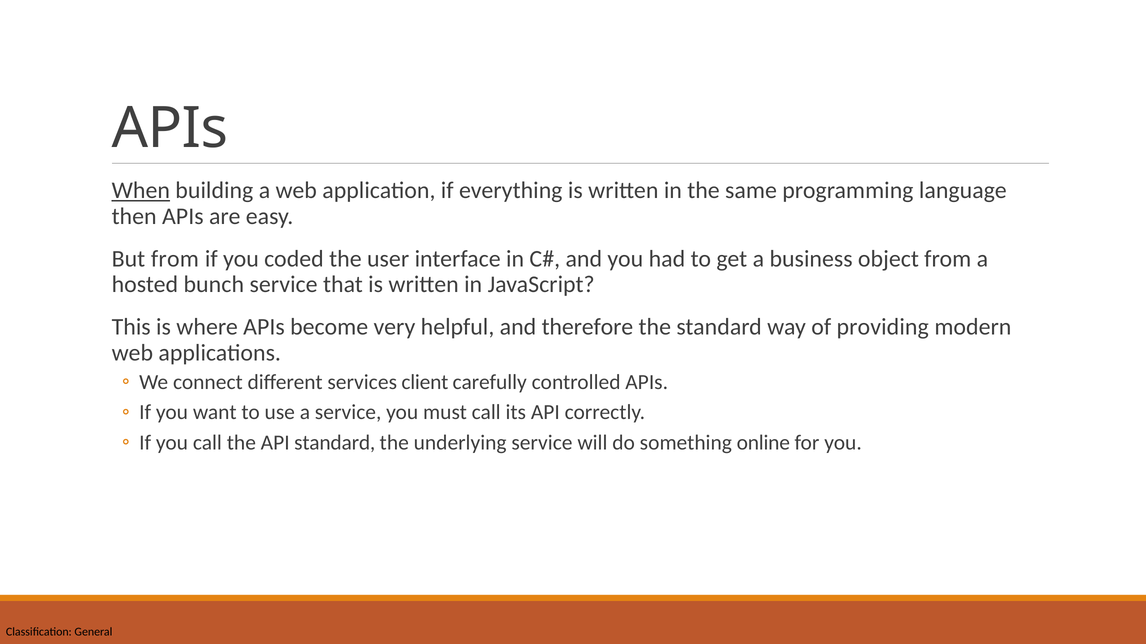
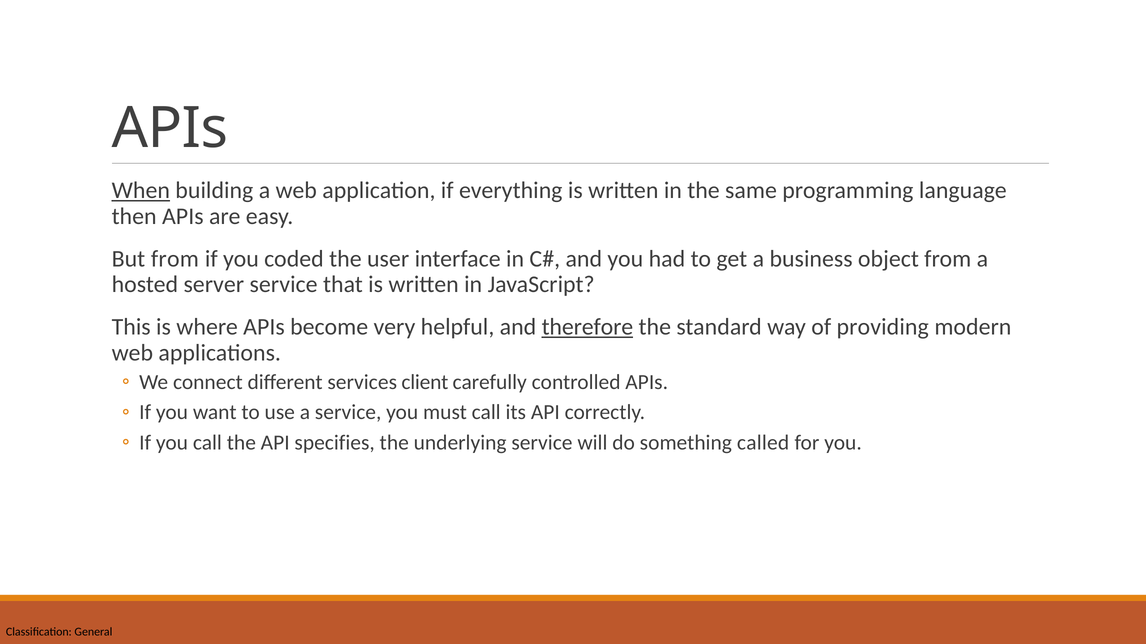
bunch: bunch -> server
therefore underline: none -> present
API standard: standard -> specifies
online: online -> called
